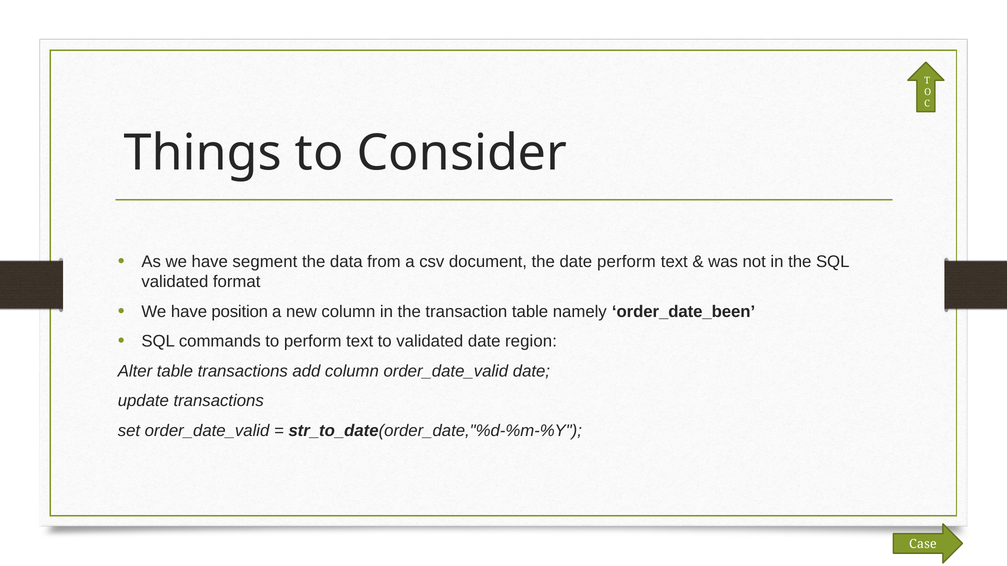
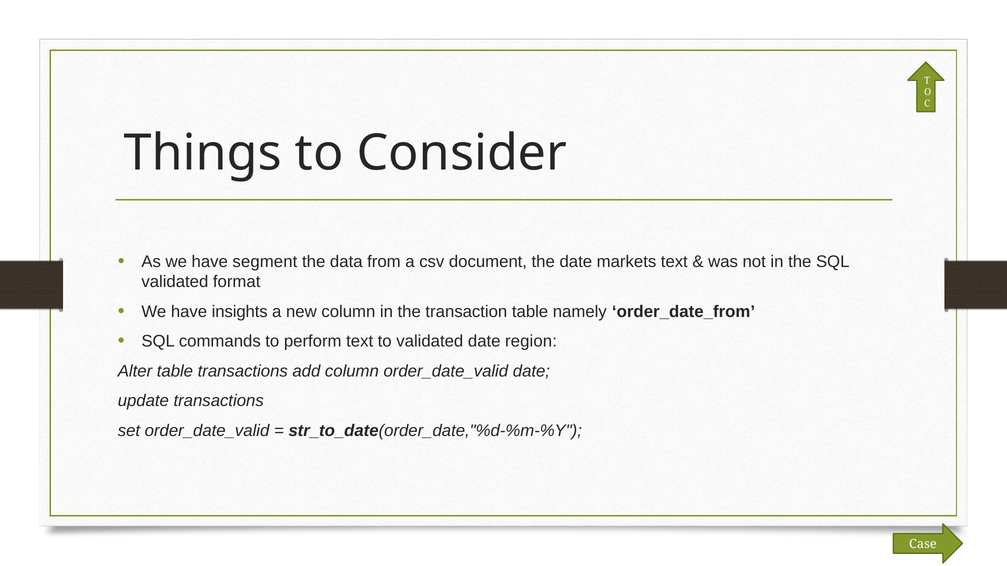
date perform: perform -> markets
position: position -> insights
order_date_been: order_date_been -> order_date_from
